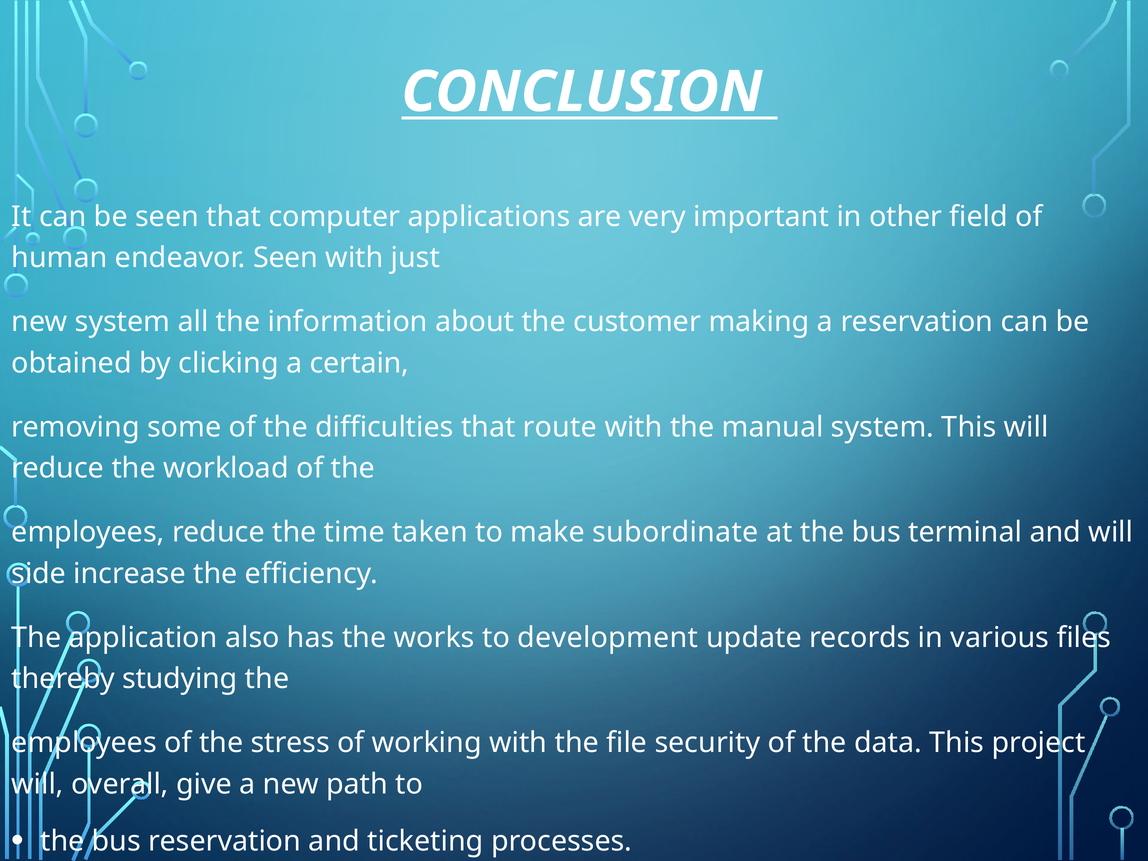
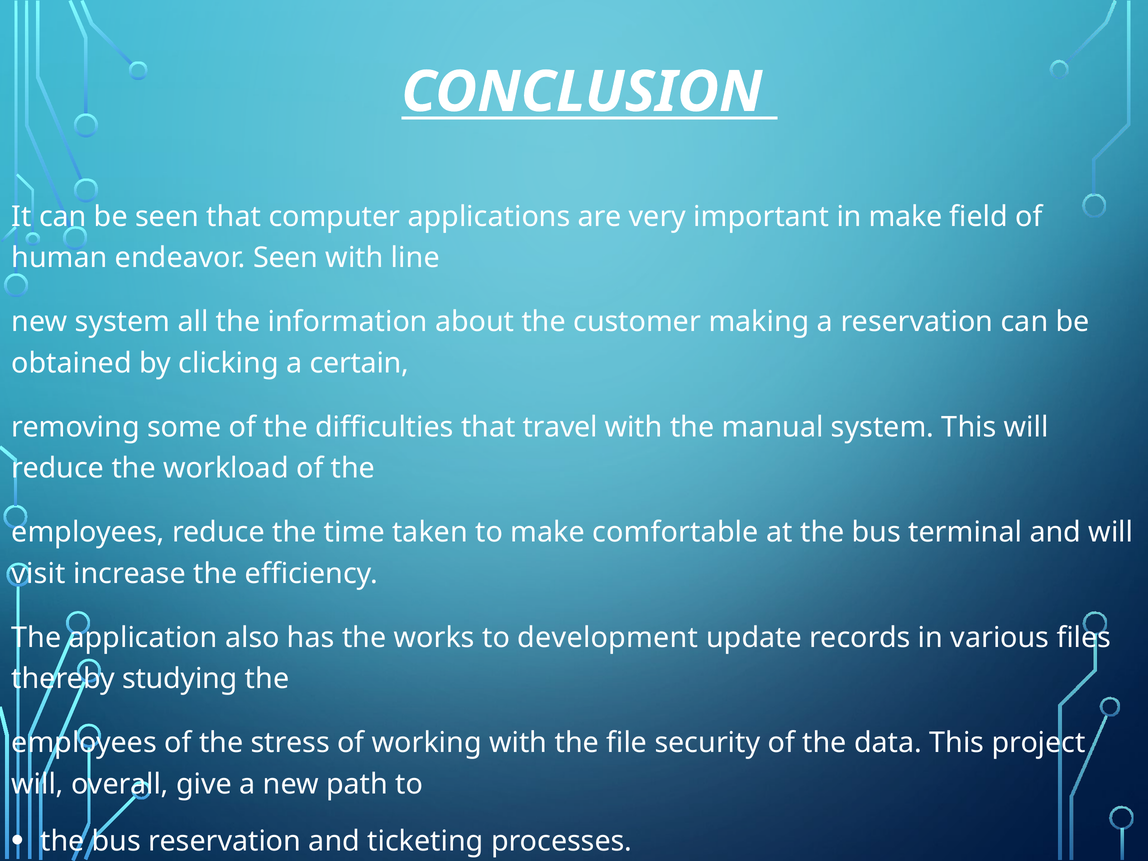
in other: other -> make
just: just -> line
route: route -> travel
subordinate: subordinate -> comfortable
side: side -> visit
